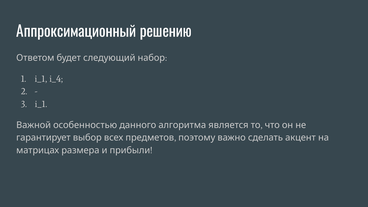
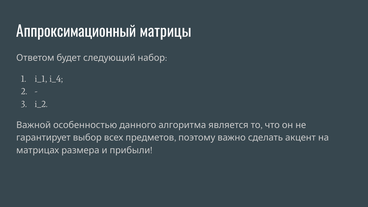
решению: решению -> матрицы
i_1 at (41, 104): i_1 -> i_2
